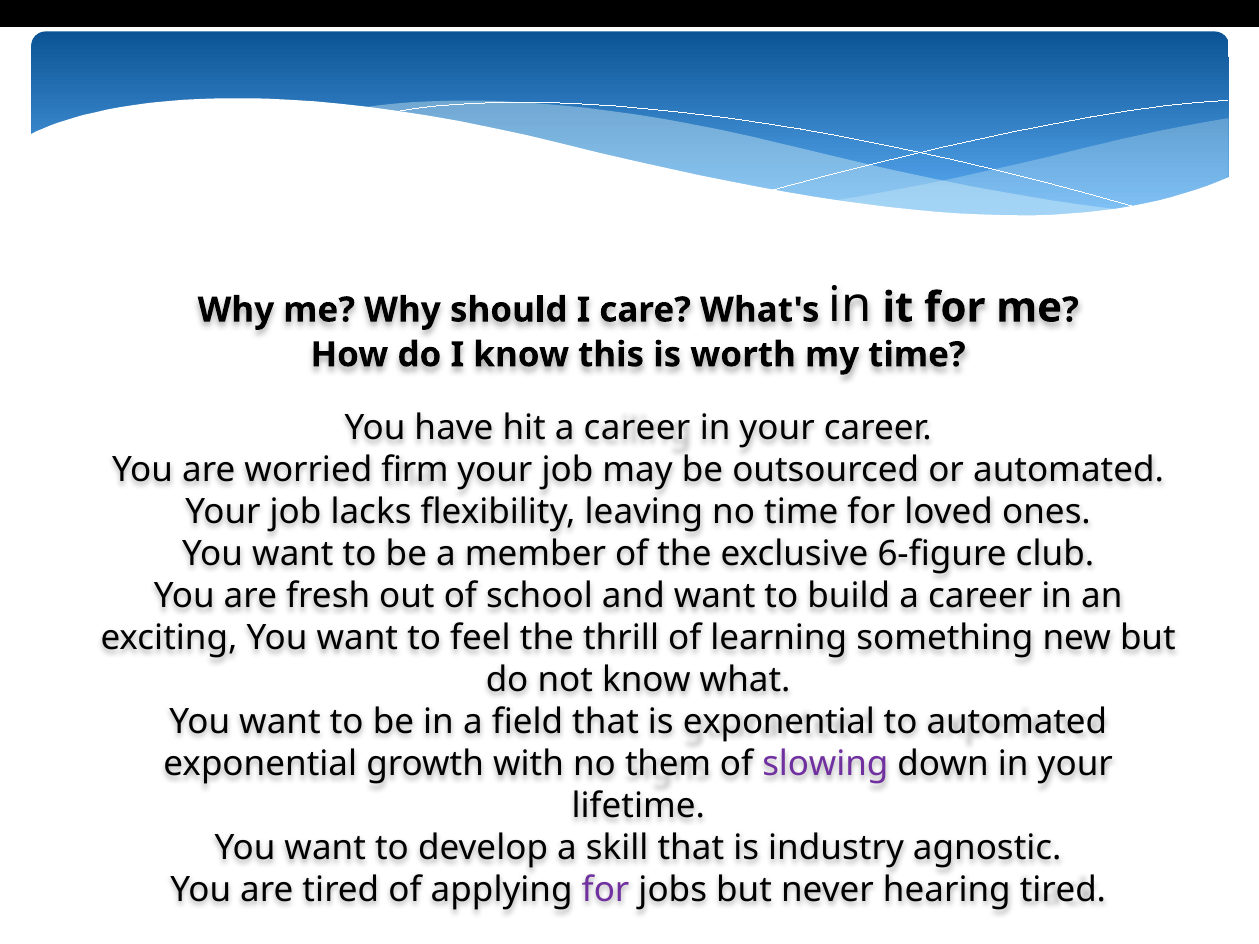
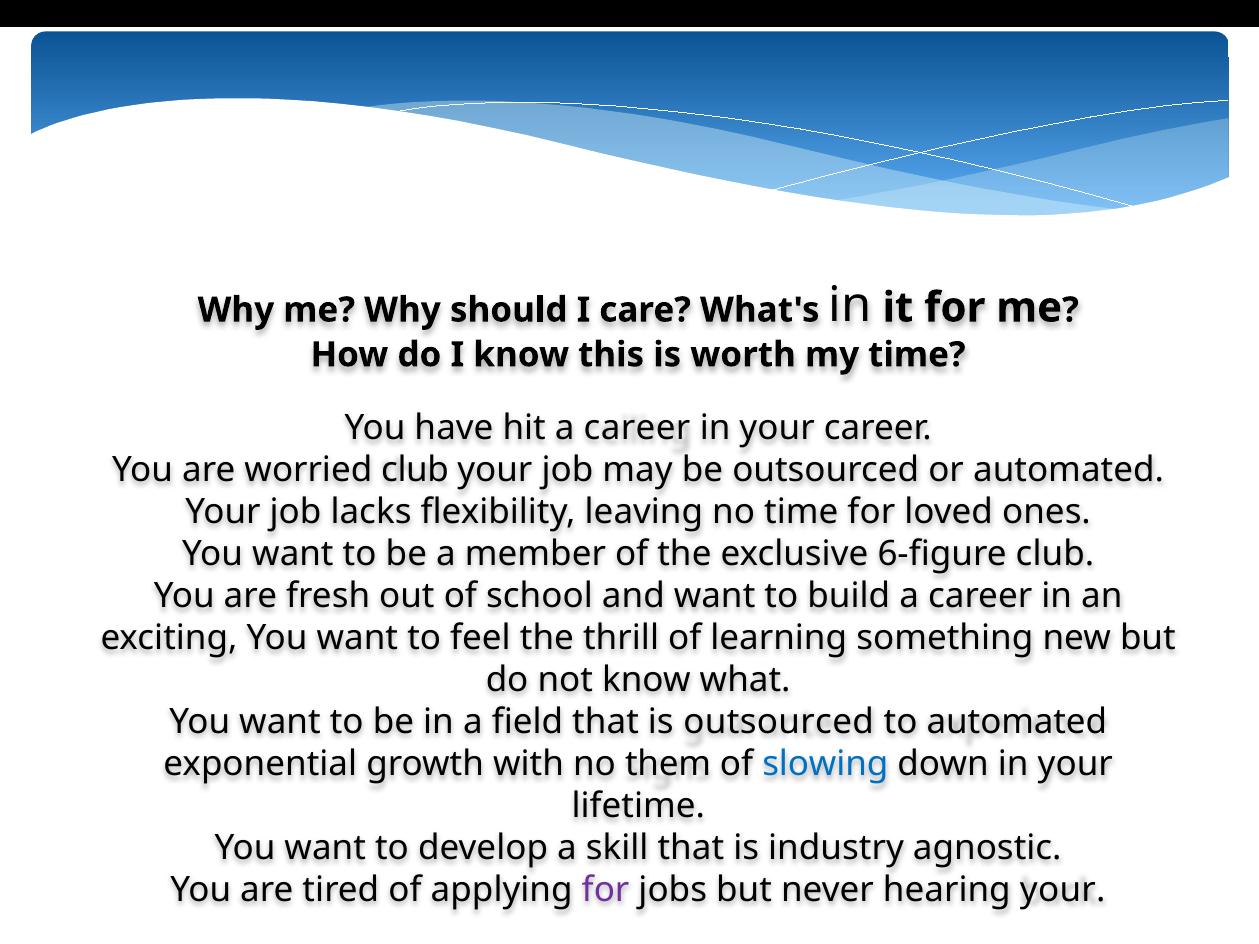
worried firm: firm -> club
is exponential: exponential -> outsourced
slowing colour: purple -> blue
hearing tired: tired -> your
